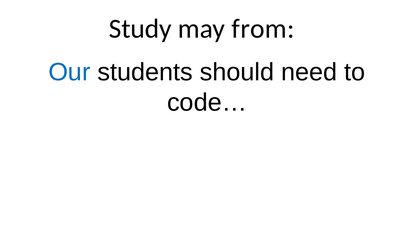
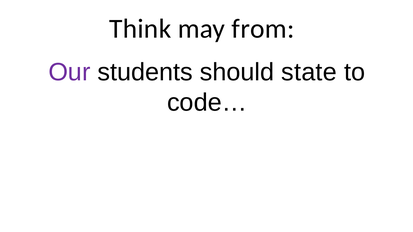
Study: Study -> Think
Our colour: blue -> purple
need: need -> state
